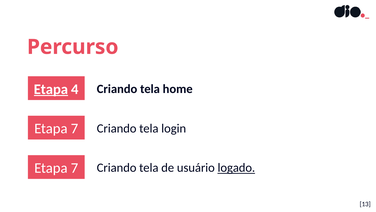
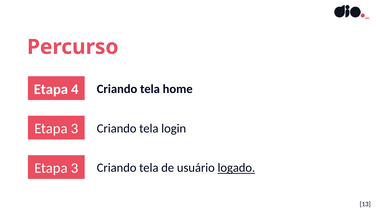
Etapa at (51, 89) underline: present -> none
7 at (75, 128): 7 -> 3
7 at (75, 168): 7 -> 3
